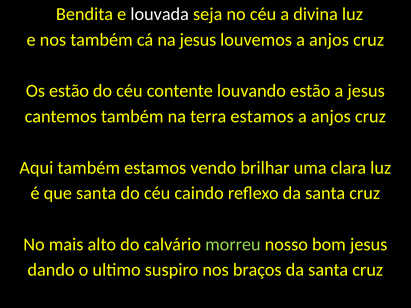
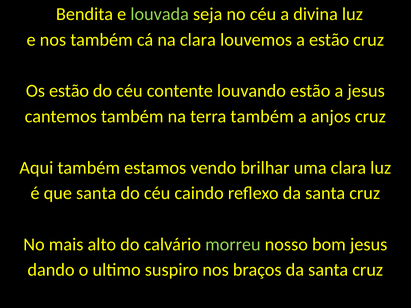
louvada colour: white -> light green
na jesus: jesus -> clara
louvemos a anjos: anjos -> estão
terra estamos: estamos -> também
